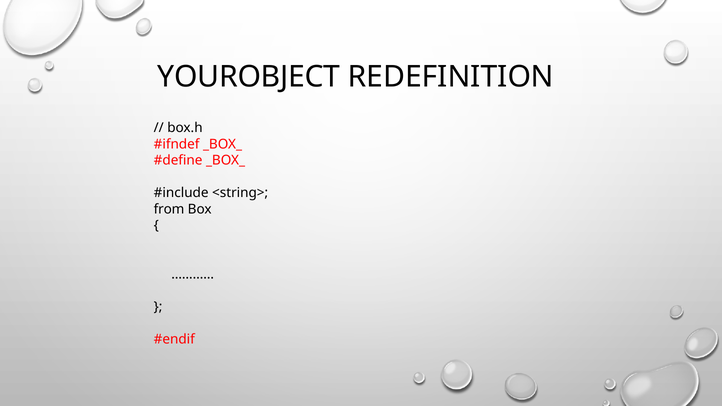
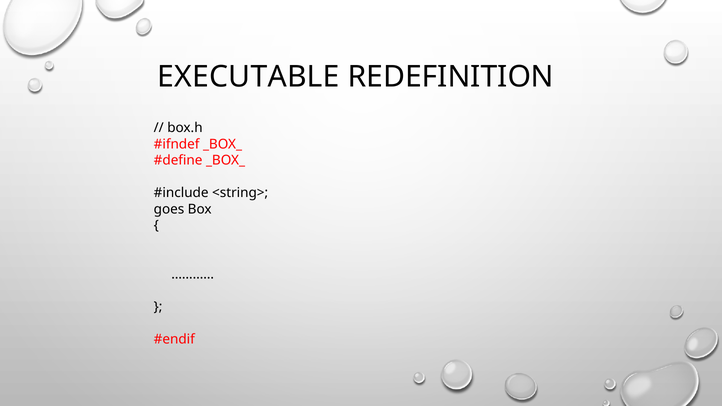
YOUROBJECT: YOUROBJECT -> EXECUTABLE
from: from -> goes
